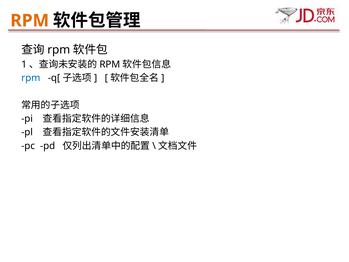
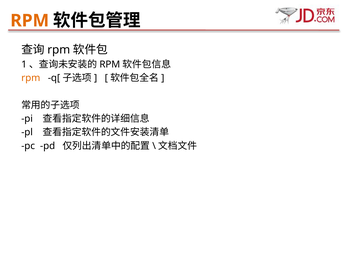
rpm at (31, 78) colour: blue -> orange
